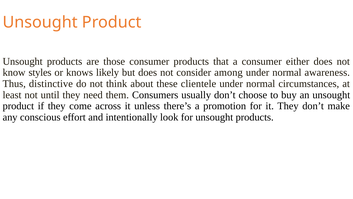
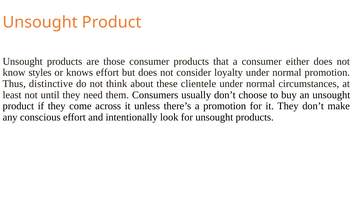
knows likely: likely -> effort
among: among -> loyalty
normal awareness: awareness -> promotion
